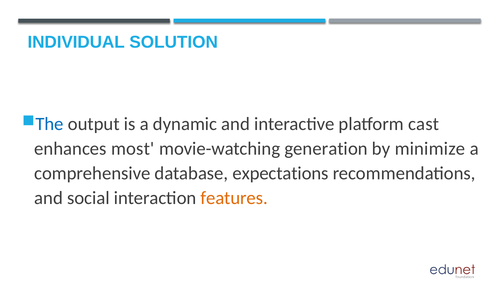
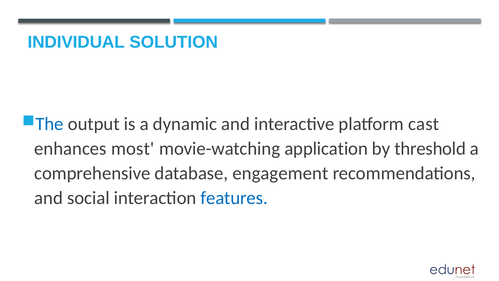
generation: generation -> application
minimize: minimize -> threshold
expectations: expectations -> engagement
features colour: orange -> blue
